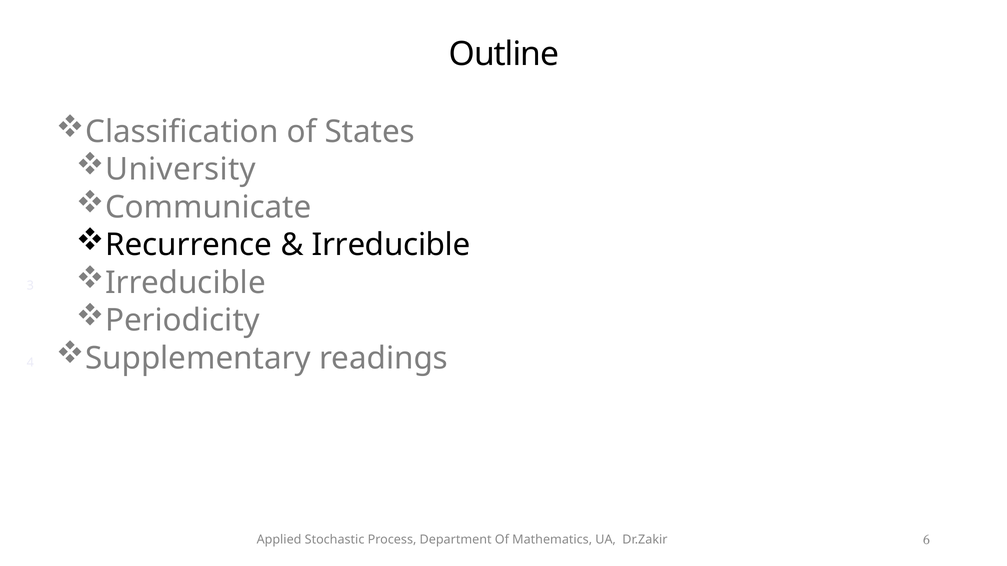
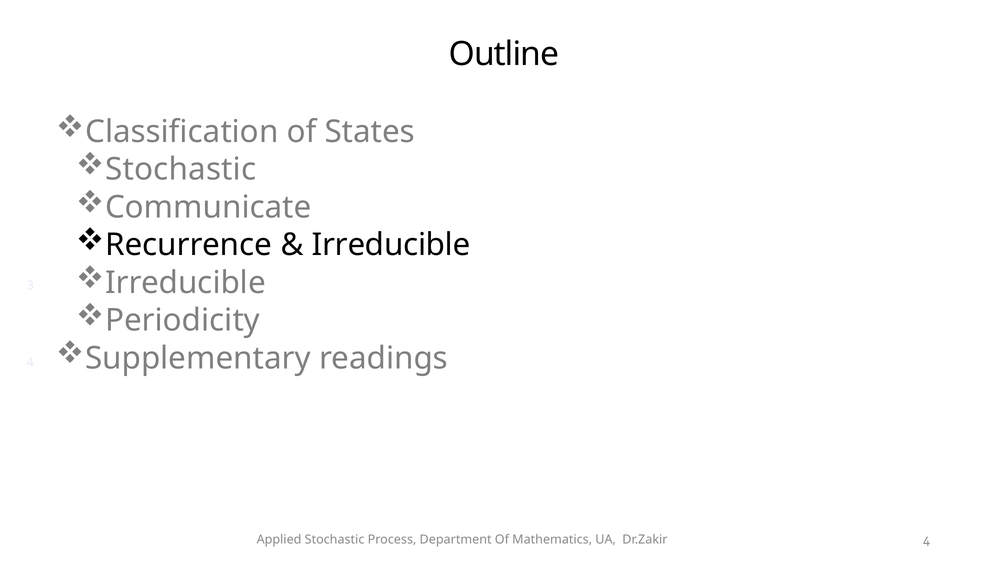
University at (181, 170): University -> Stochastic
Dr.Zakir 6: 6 -> 4
